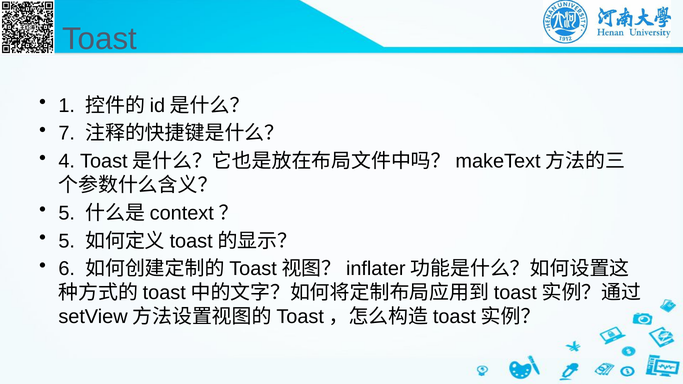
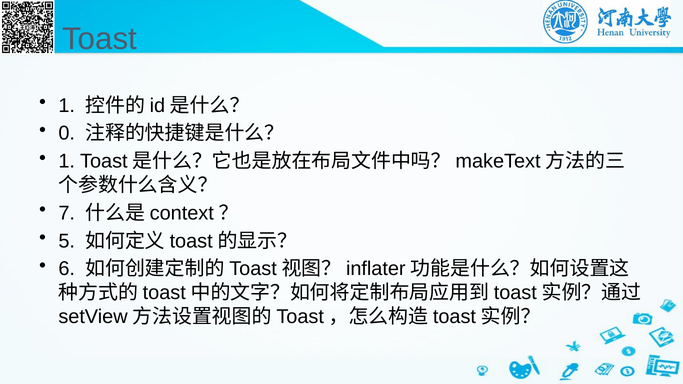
7: 7 -> 0
4 at (67, 161): 4 -> 1
5 at (67, 213): 5 -> 7
